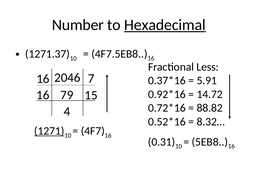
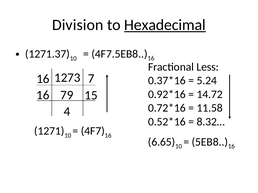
Number: Number -> Division
2046: 2046 -> 1273
5.91: 5.91 -> 5.24
88.82: 88.82 -> 11.58
1271 underline: present -> none
0.31: 0.31 -> 6.65
